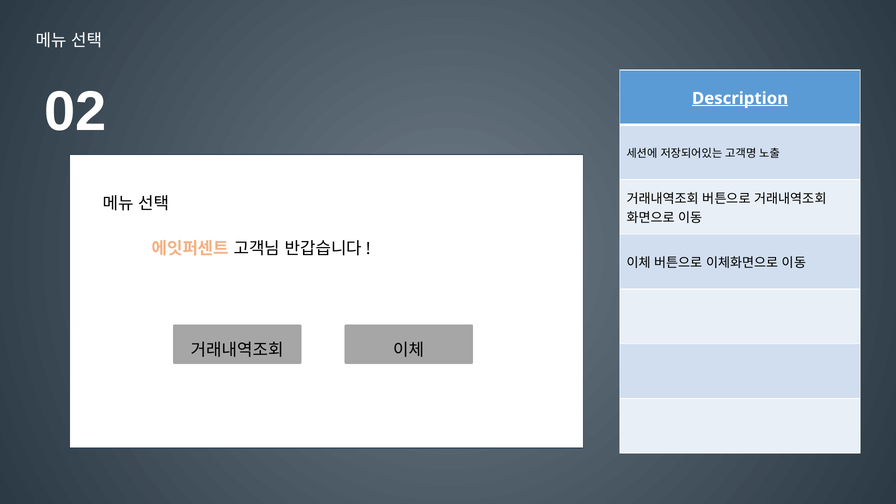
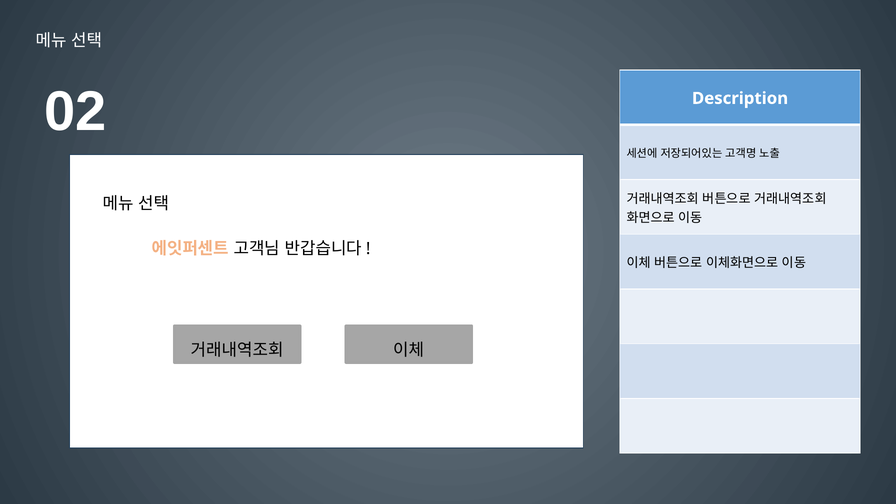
Description underline: present -> none
